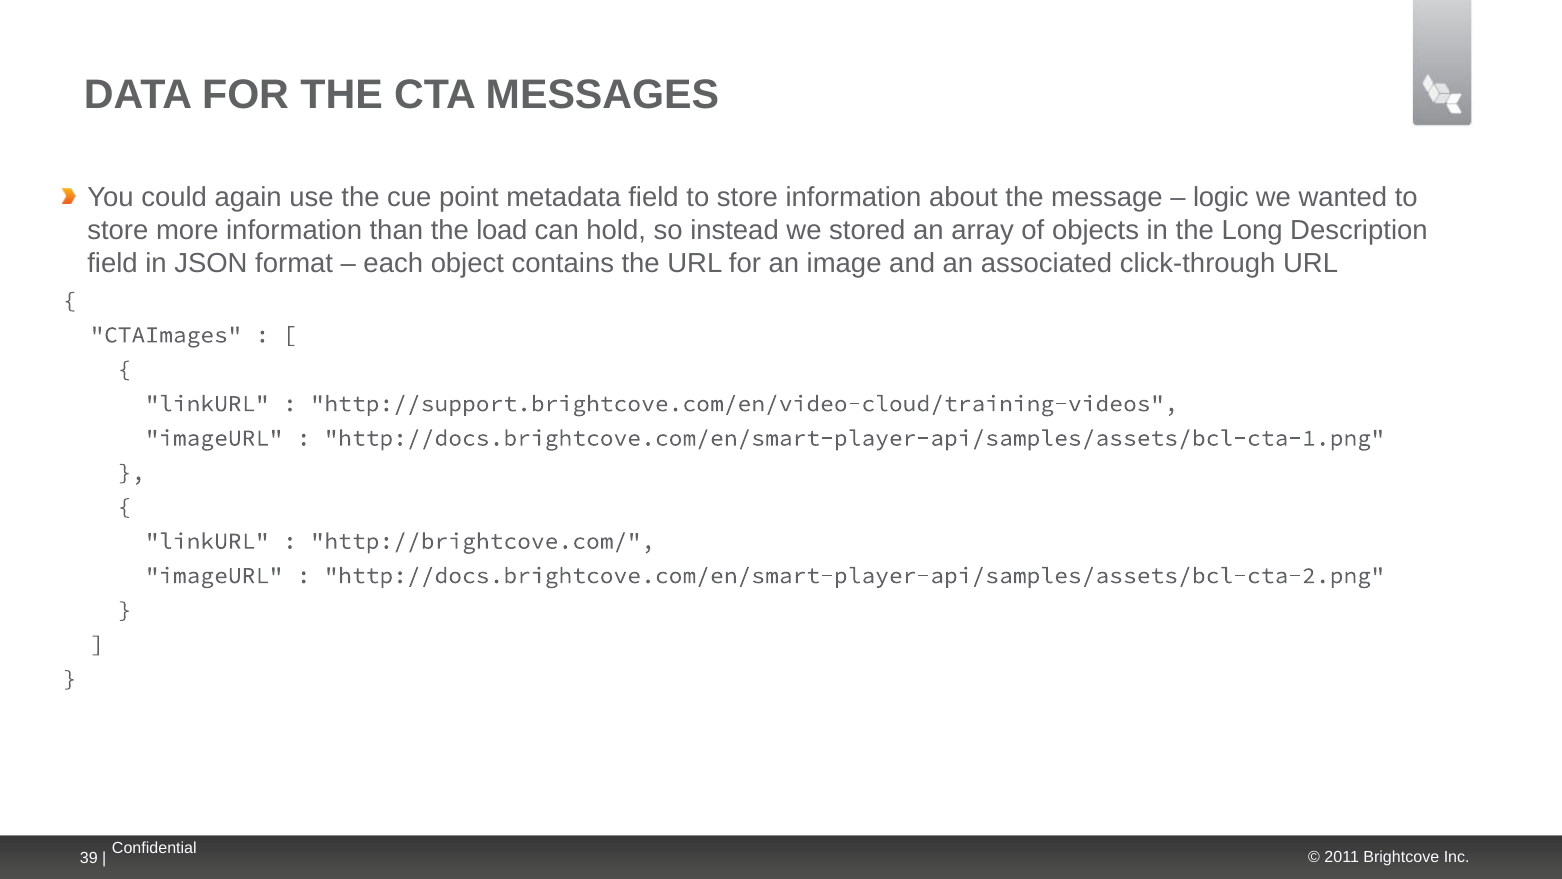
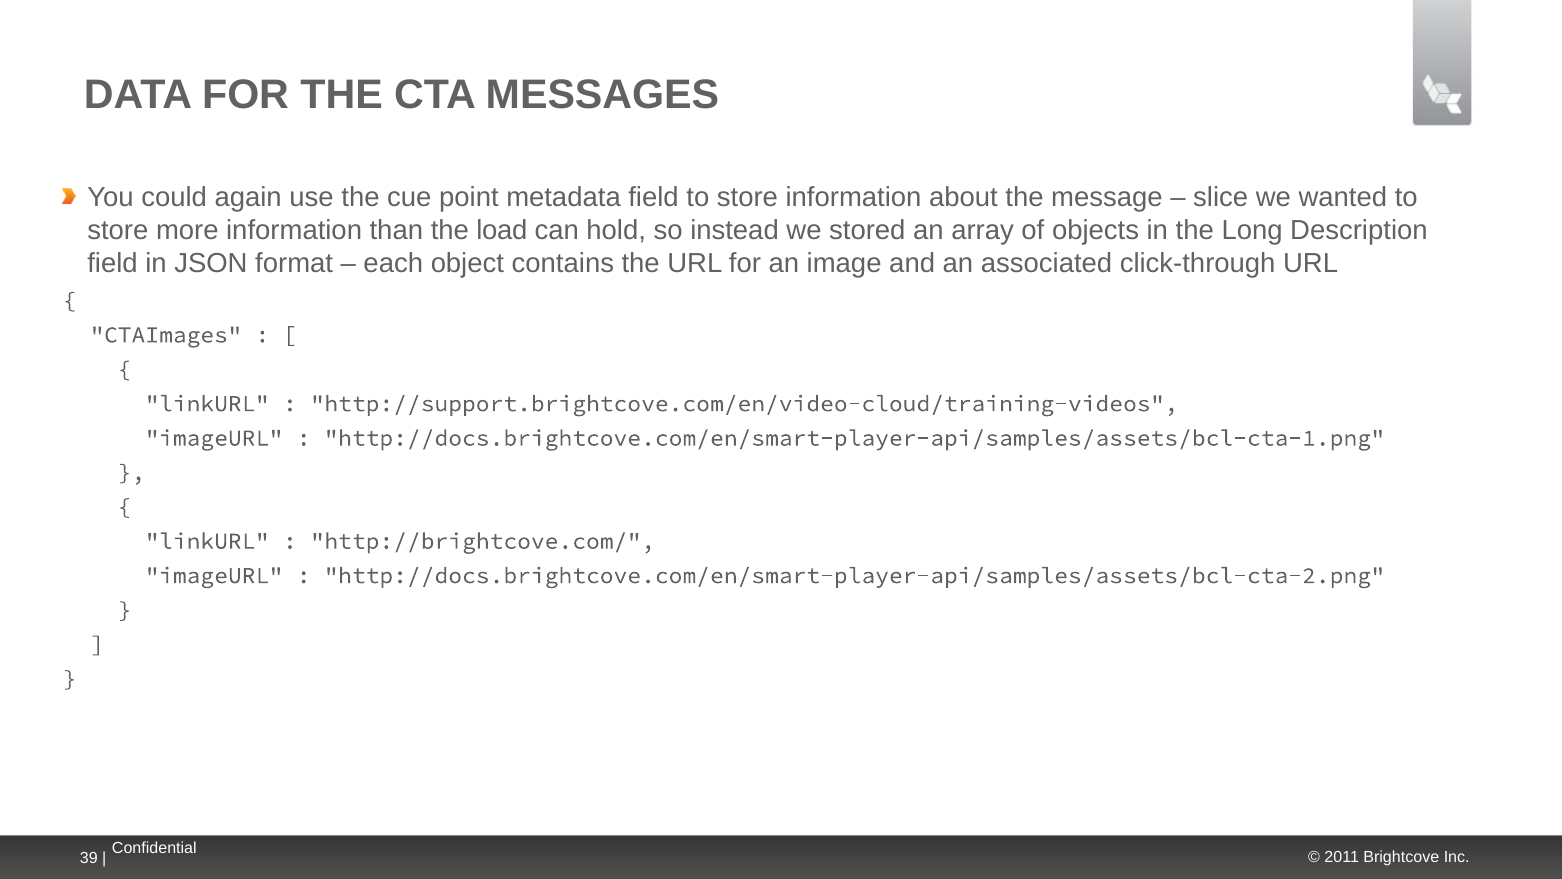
logic: logic -> slice
